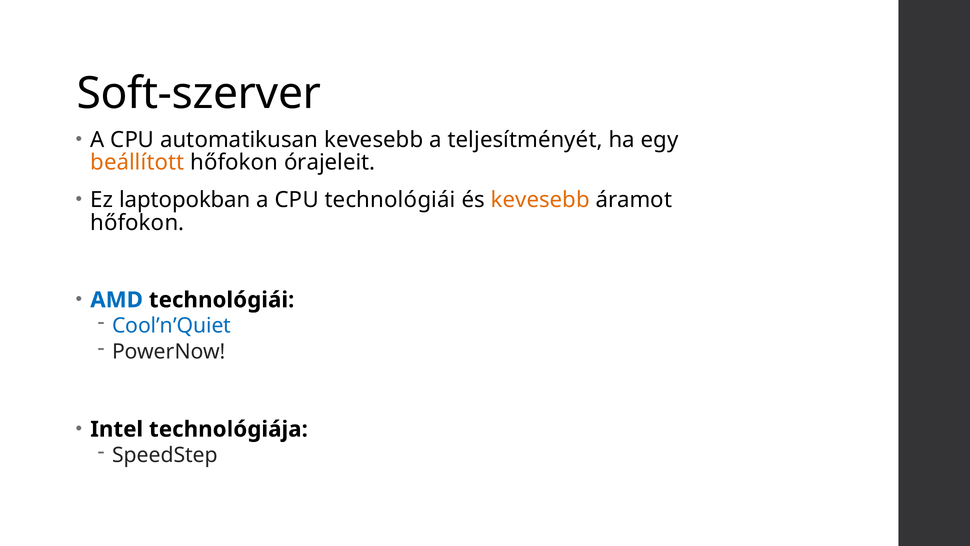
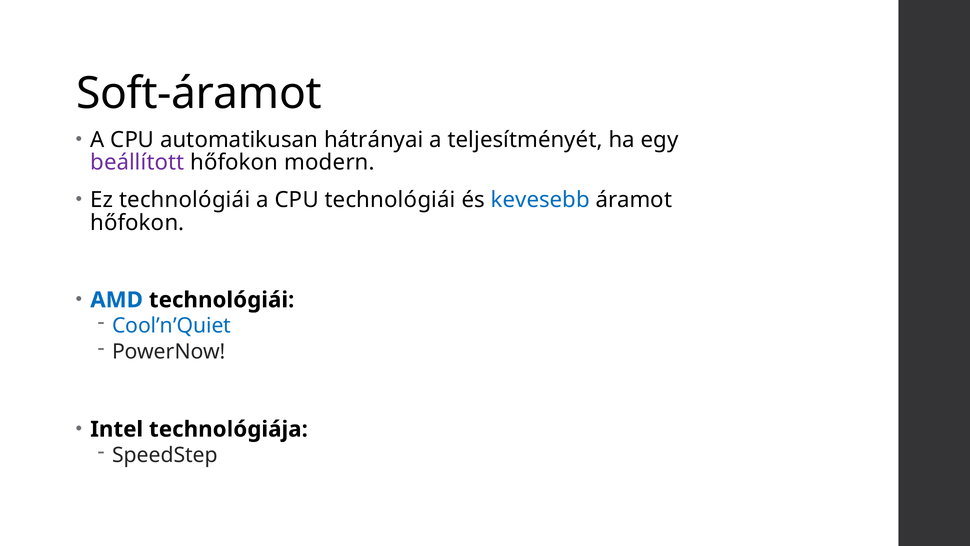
Soft-szerver: Soft-szerver -> Soft-áramot
automatikusan kevesebb: kevesebb -> hátrányai
beállított colour: orange -> purple
órajeleit: órajeleit -> modern
Ez laptopokban: laptopokban -> technológiái
kevesebb at (540, 200) colour: orange -> blue
